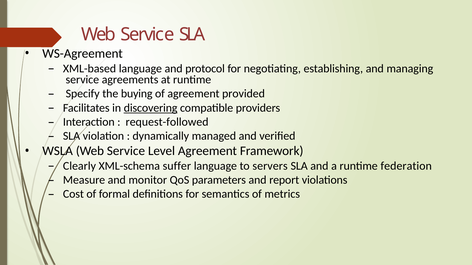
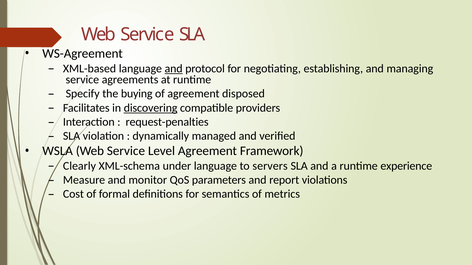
and at (174, 69) underline: none -> present
provided: provided -> disposed
request-followed: request-followed -> request-penalties
suffer: suffer -> under
federation: federation -> experience
